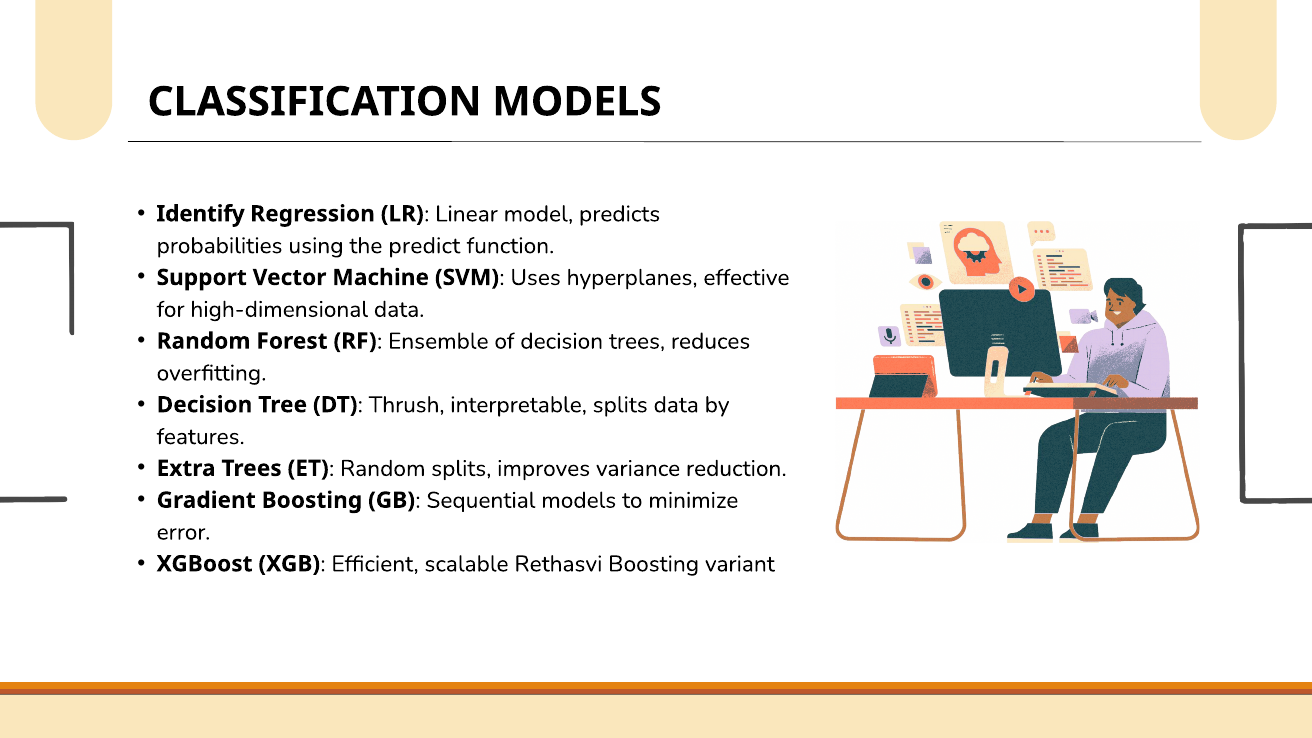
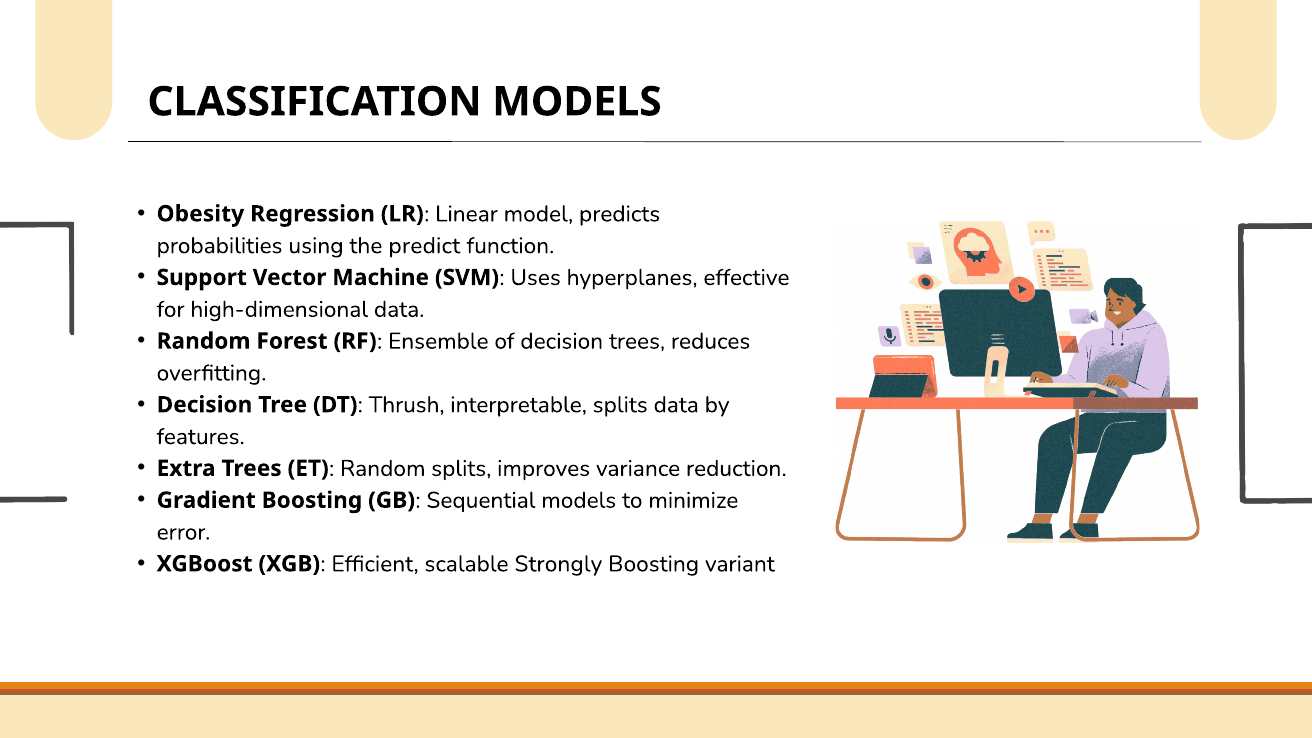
Identify: Identify -> Obesity
Rethasvi: Rethasvi -> Strongly
